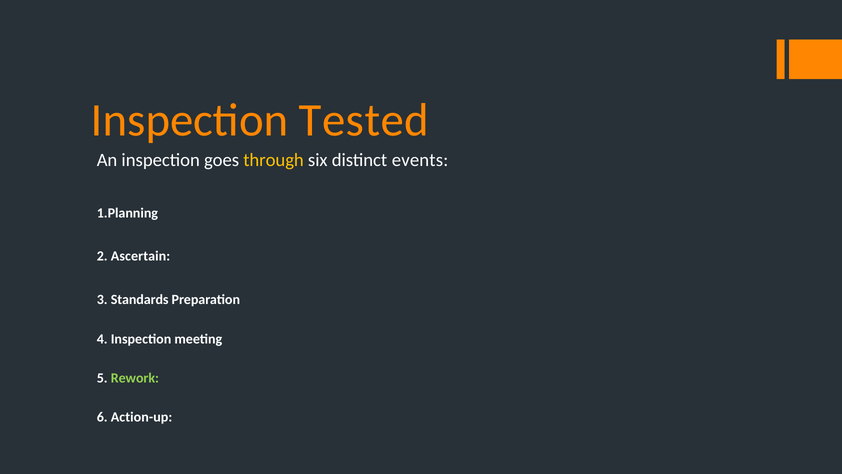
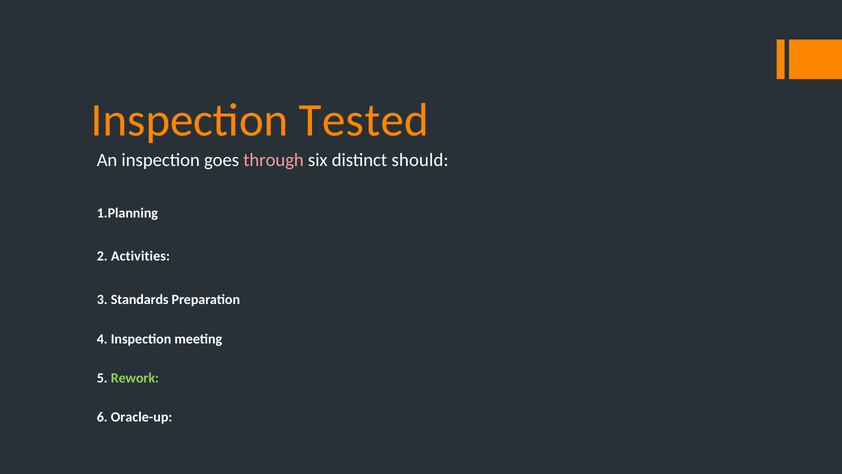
through colour: yellow -> pink
events: events -> should
Ascertain: Ascertain -> Activities
Action-up: Action-up -> Oracle-up
